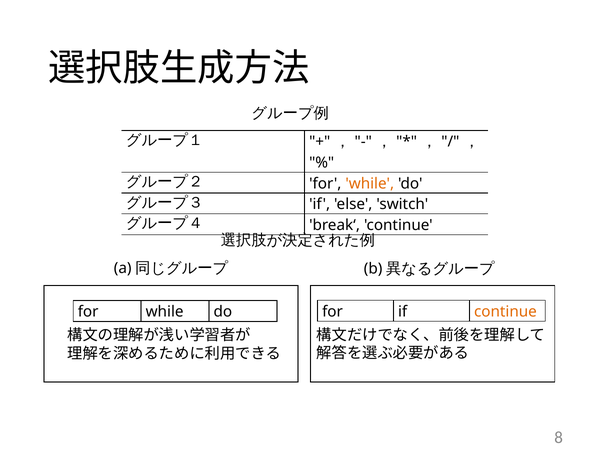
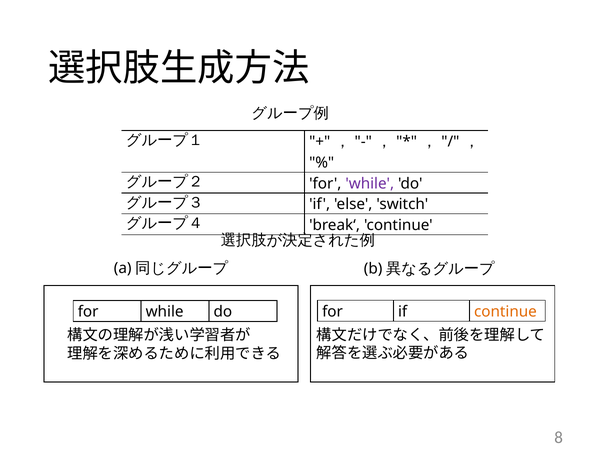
while at (370, 184) colour: orange -> purple
